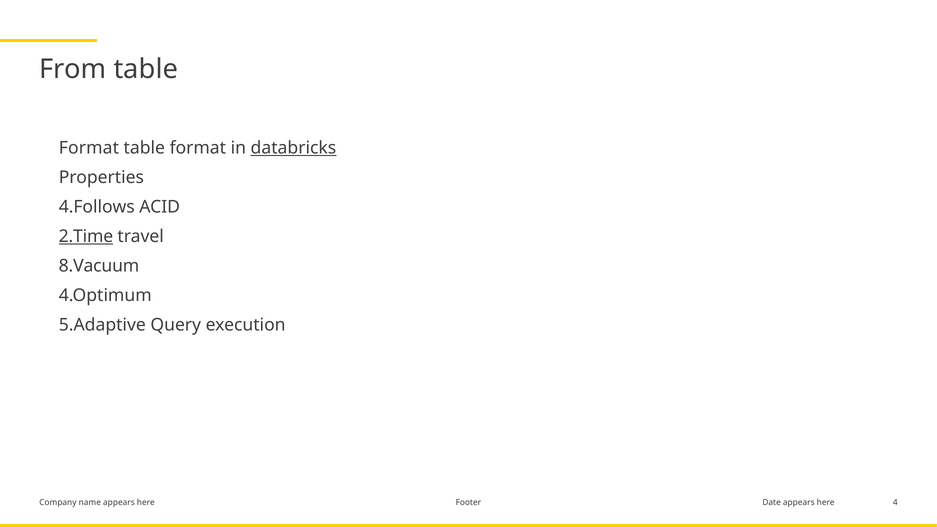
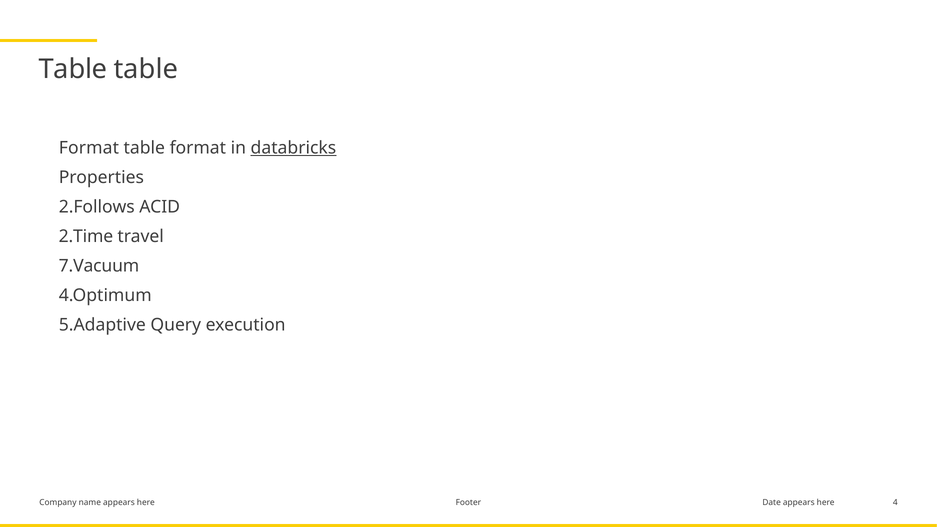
From at (73, 69): From -> Table
4.Follows: 4.Follows -> 2.Follows
2.Time underline: present -> none
8.Vacuum: 8.Vacuum -> 7.Vacuum
